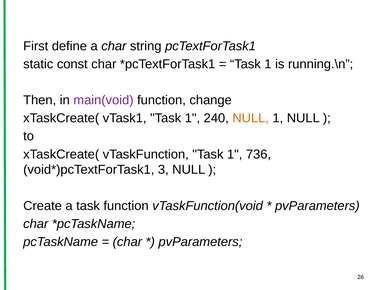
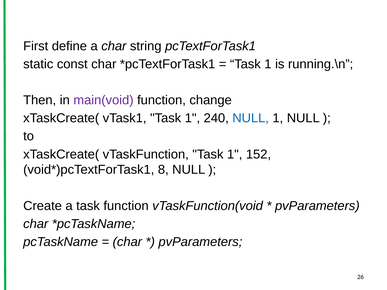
NULL at (251, 118) colour: orange -> blue
736: 736 -> 152
3: 3 -> 8
